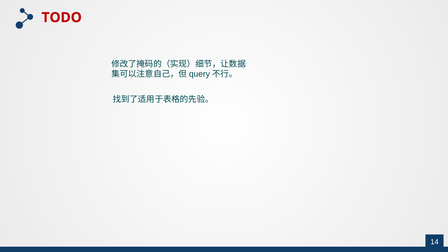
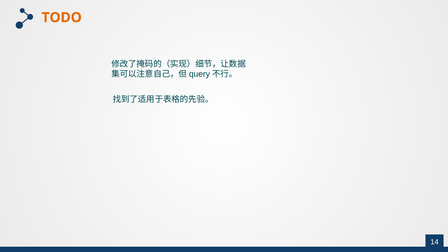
TODO colour: red -> orange
